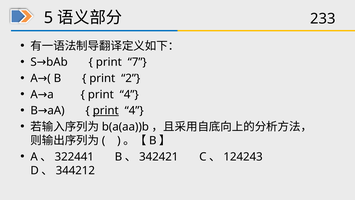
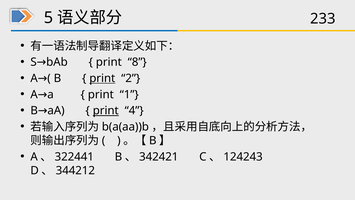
7: 7 -> 8
print at (102, 78) underline: none -> present
4 at (129, 94): 4 -> 1
